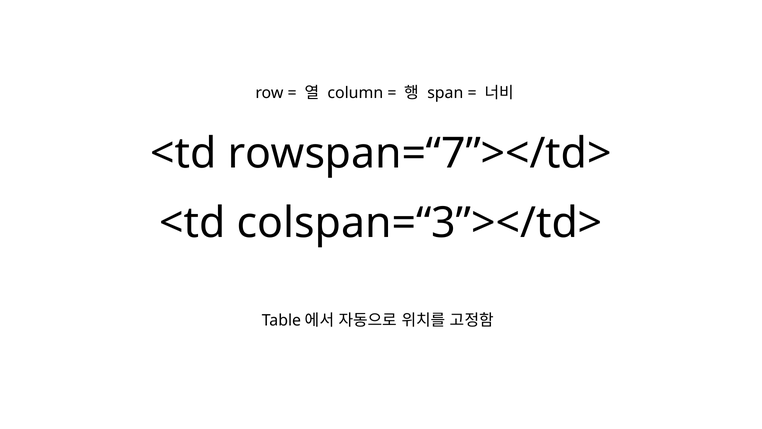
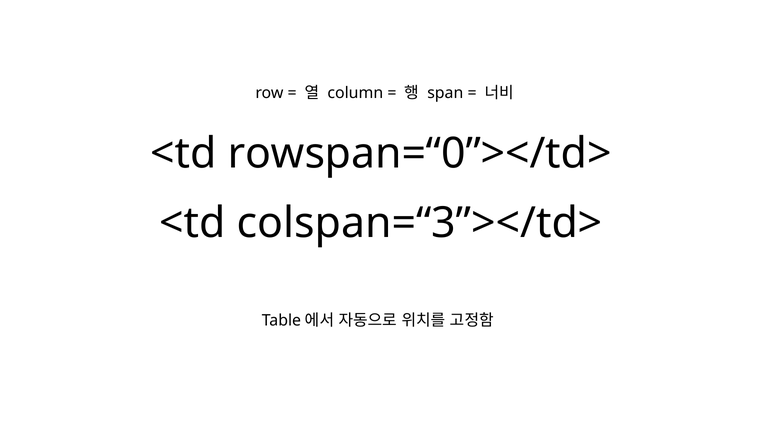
rowspan=“7”></td>: rowspan=“7”></td> -> rowspan=“0”></td>
